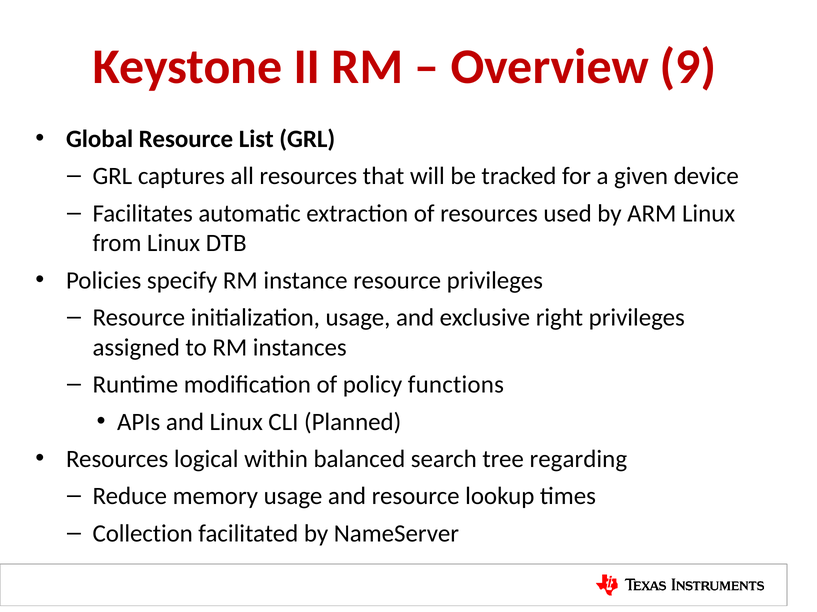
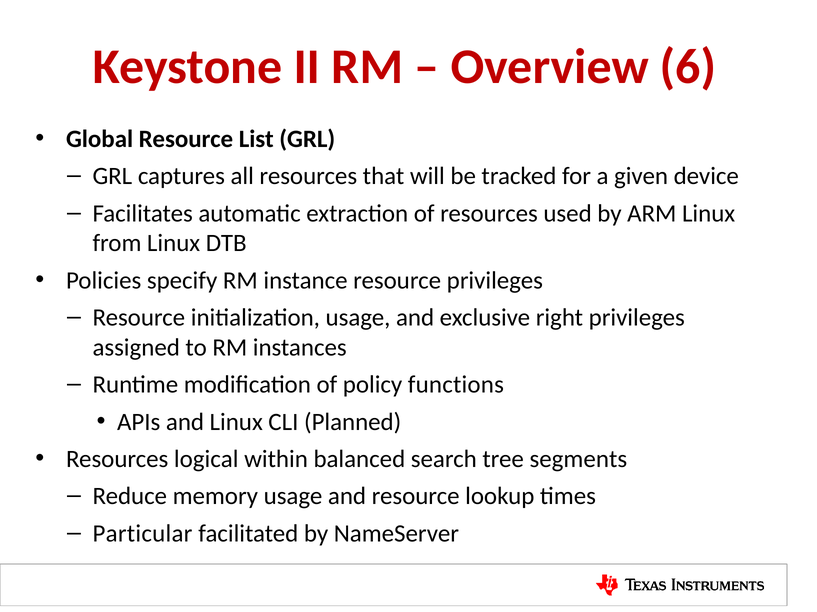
9: 9 -> 6
regarding: regarding -> segments
Collection: Collection -> Particular
